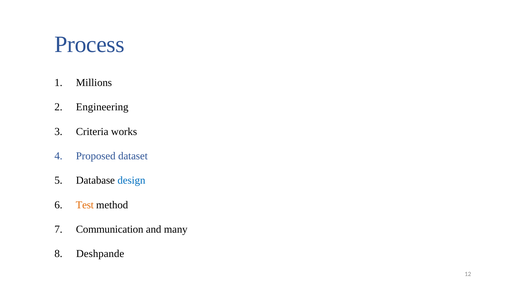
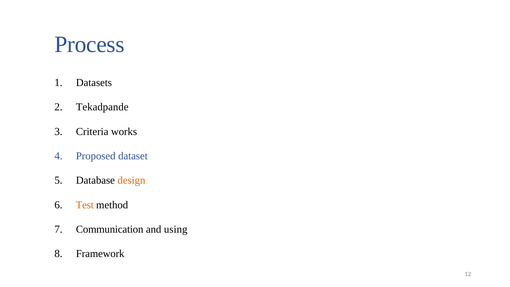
Millions: Millions -> Datasets
Engineering: Engineering -> Tekadpande
design colour: blue -> orange
many: many -> using
Deshpande: Deshpande -> Framework
